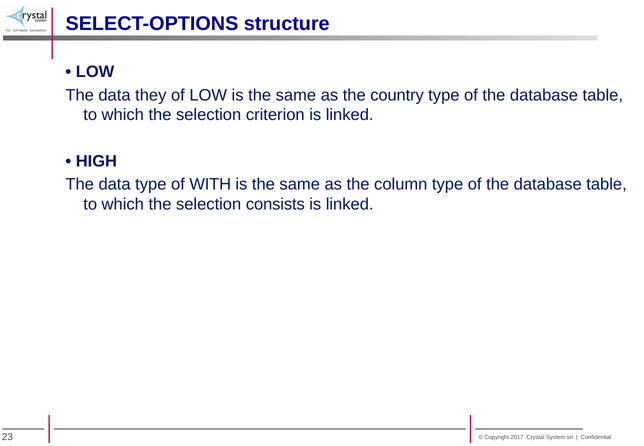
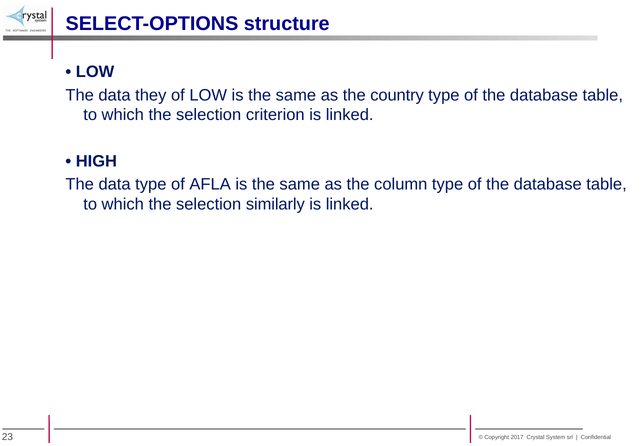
WITH: WITH -> AFLA
consists: consists -> similarly
